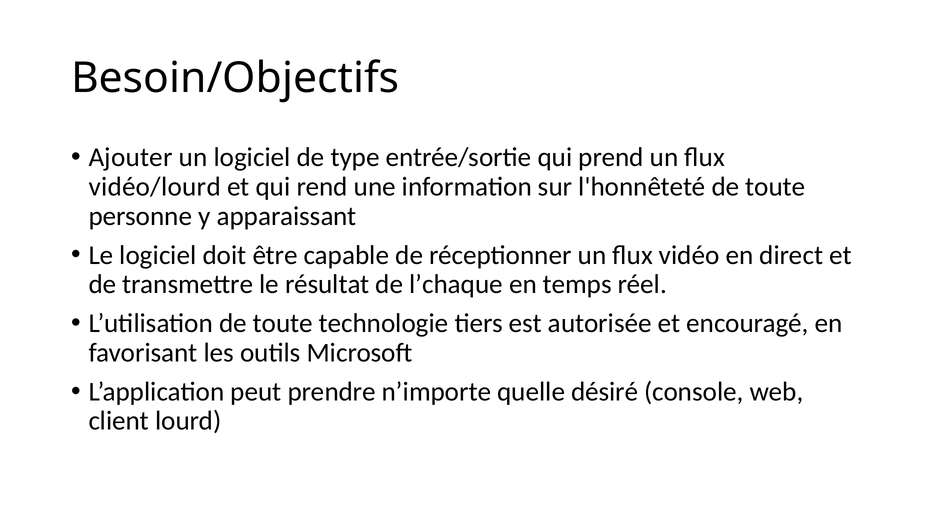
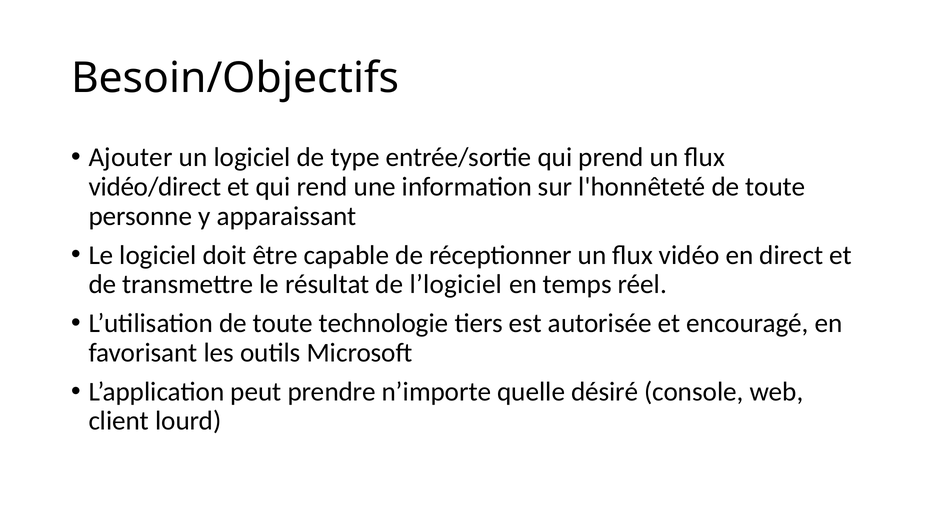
vidéo/lourd: vidéo/lourd -> vidéo/direct
l’chaque: l’chaque -> l’logiciel
